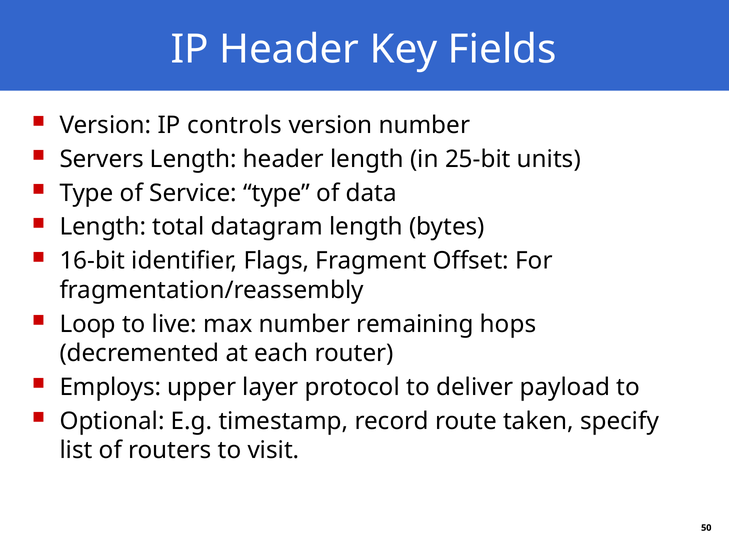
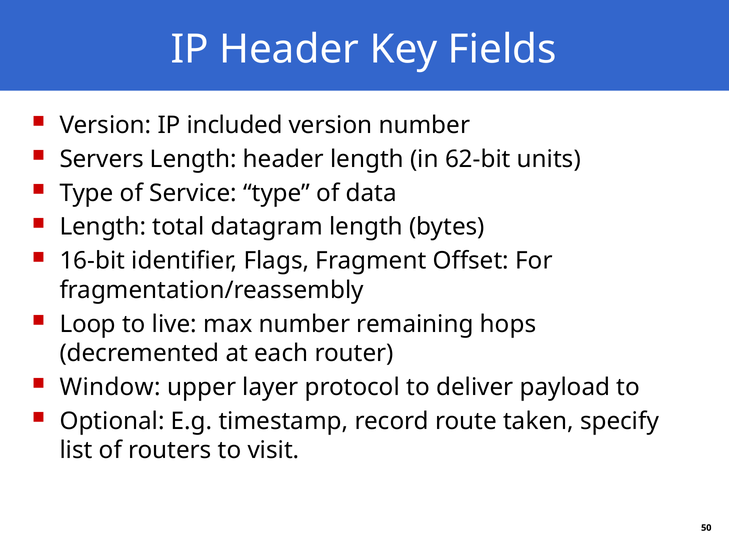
controls: controls -> included
25-bit: 25-bit -> 62-bit
Employs: Employs -> Window
